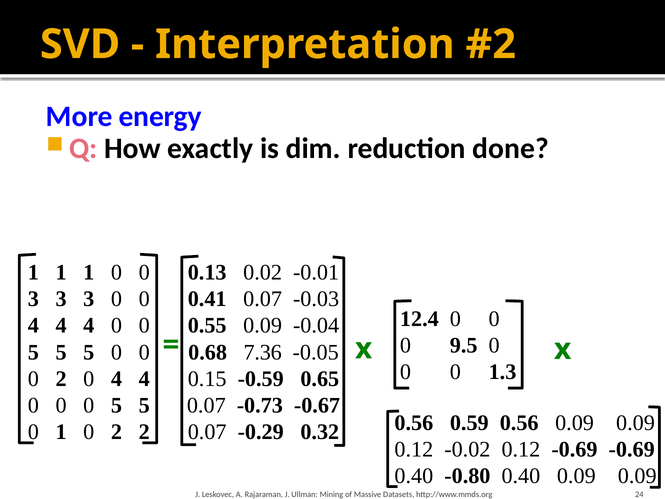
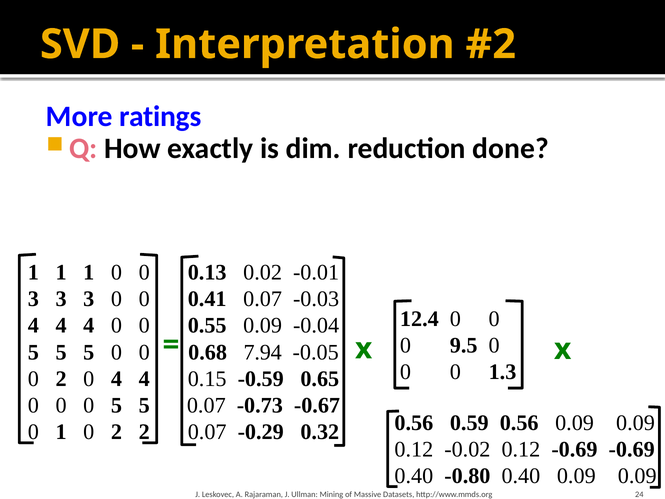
energy: energy -> ratings
7.36: 7.36 -> 7.94
